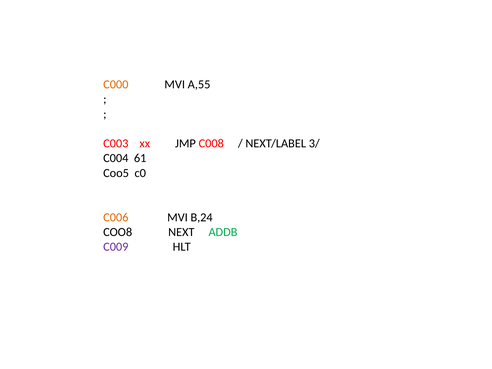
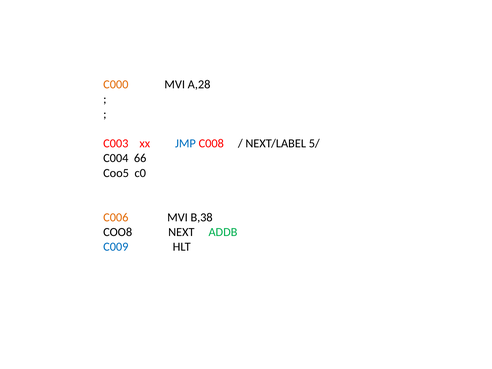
A,55: A,55 -> A,28
JMP colour: black -> blue
3/: 3/ -> 5/
61: 61 -> 66
B,24: B,24 -> B,38
C009 colour: purple -> blue
